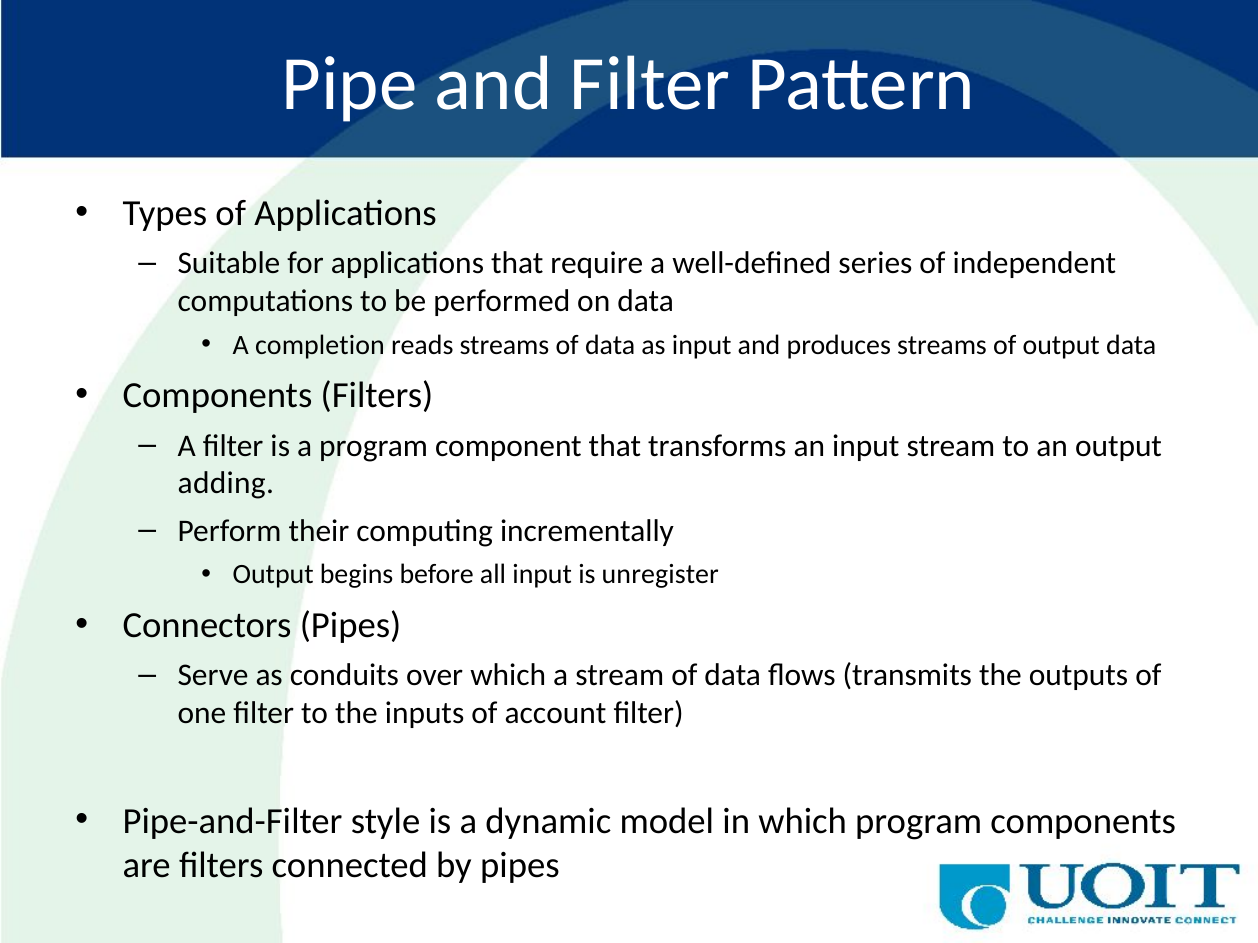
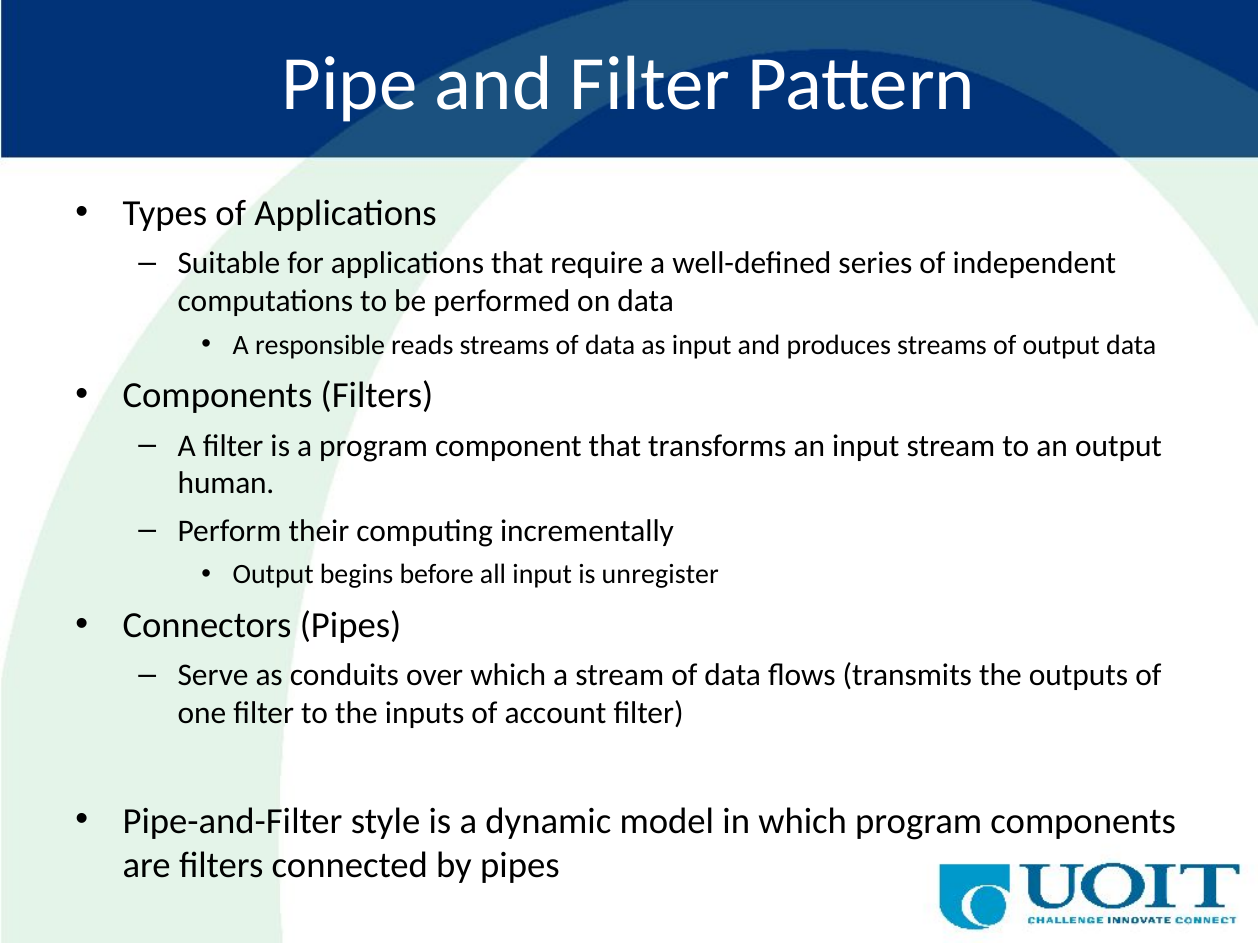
completion: completion -> responsible
adding: adding -> human
